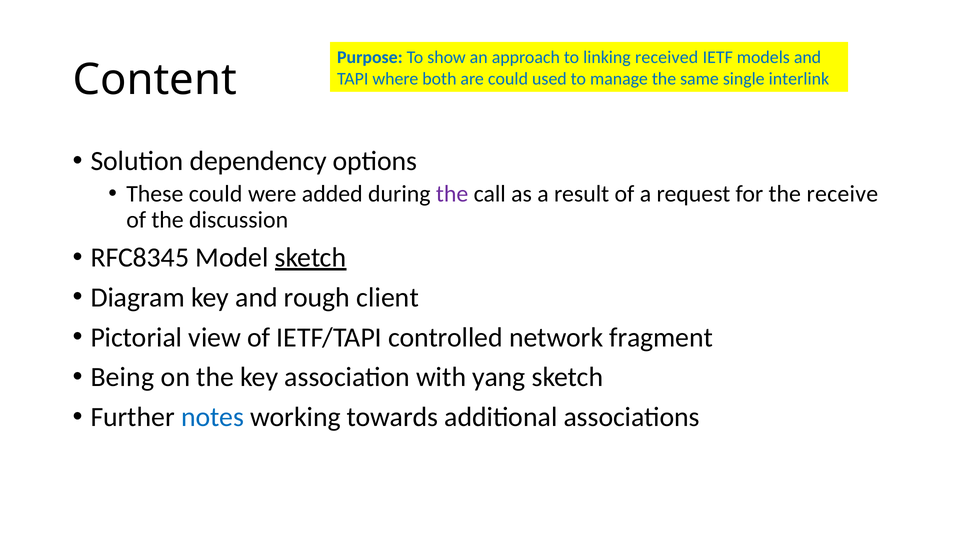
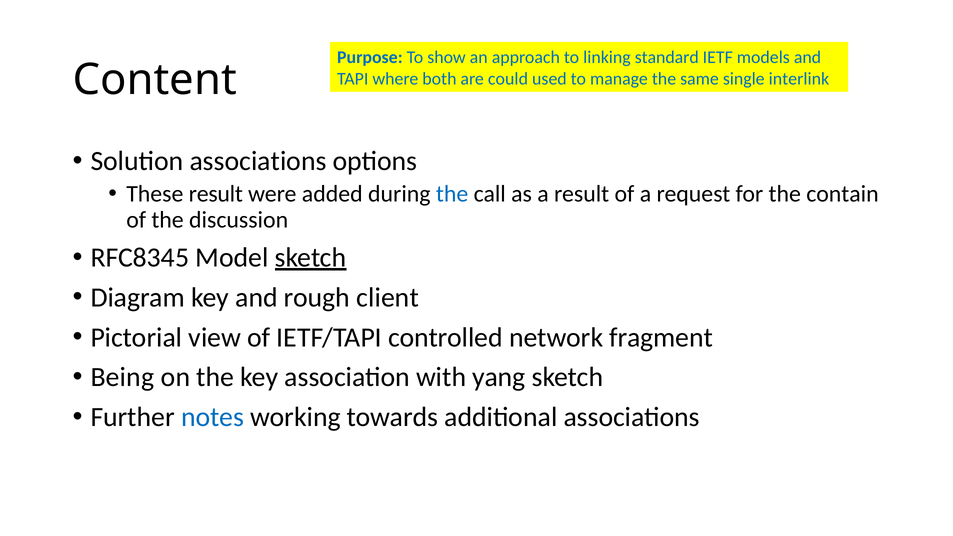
received: received -> standard
Solution dependency: dependency -> associations
These could: could -> result
the at (452, 194) colour: purple -> blue
receive: receive -> contain
